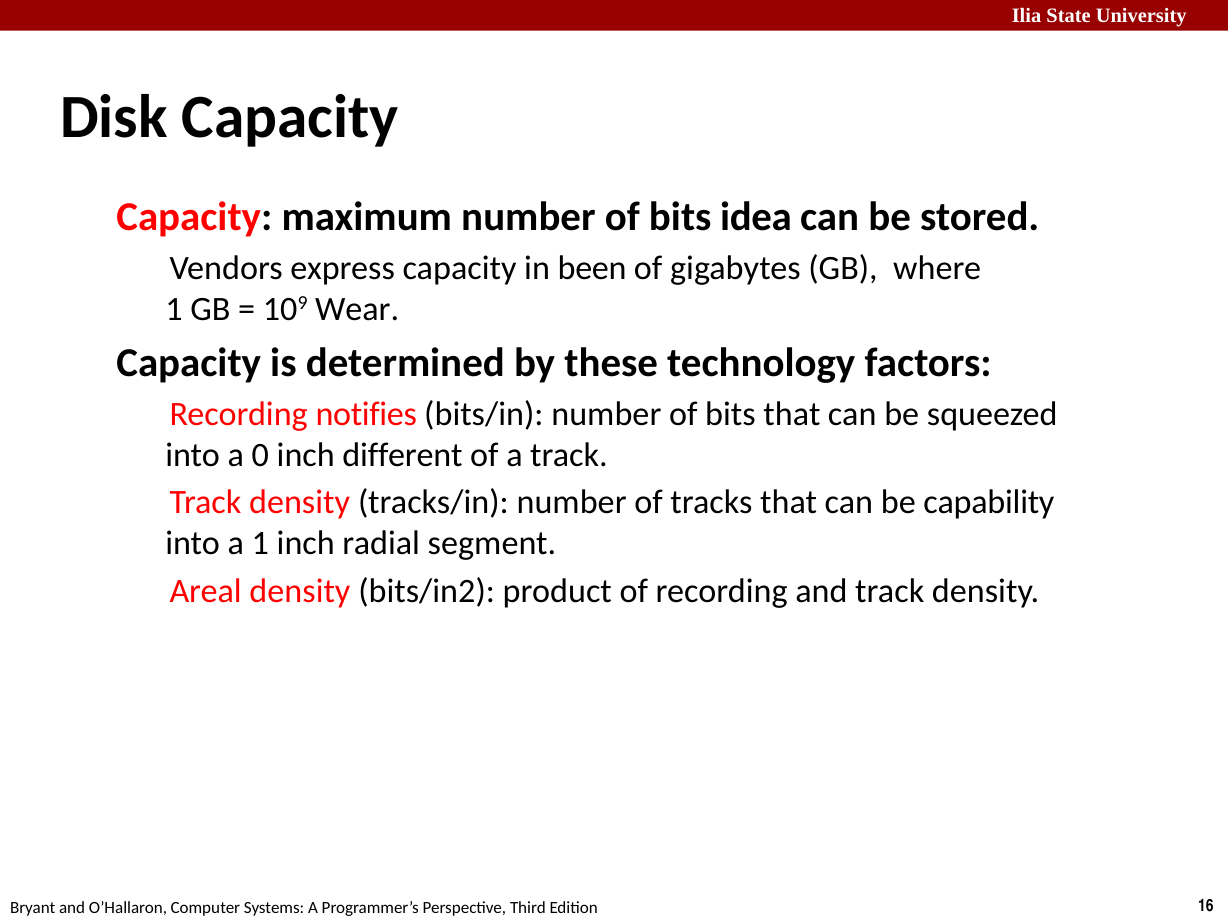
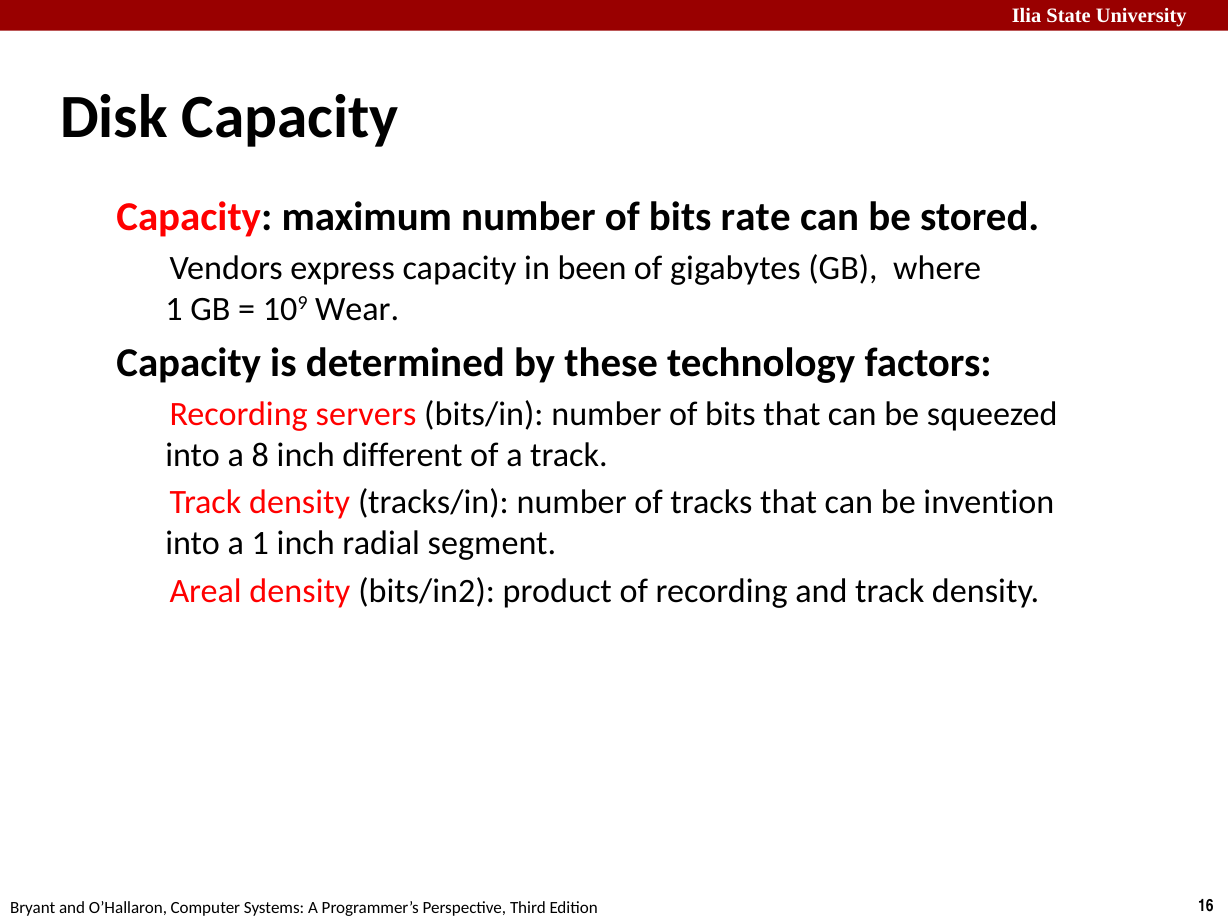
idea: idea -> rate
notifies: notifies -> servers
0: 0 -> 8
capability: capability -> invention
